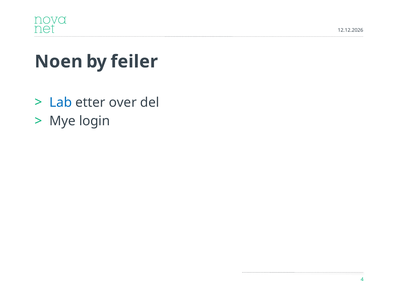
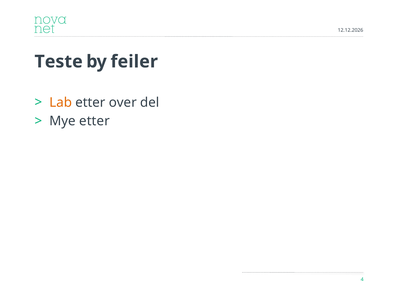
Noen: Noen -> Teste
Lab colour: blue -> orange
Mye login: login -> etter
